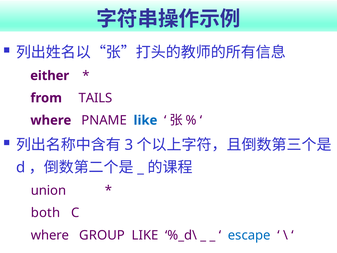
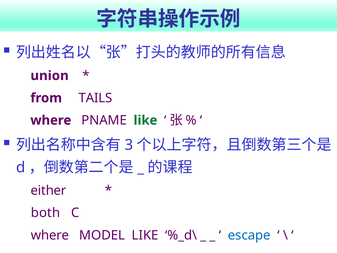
either: either -> union
like at (145, 120) colour: blue -> green
union: union -> either
GROUP: GROUP -> MODEL
